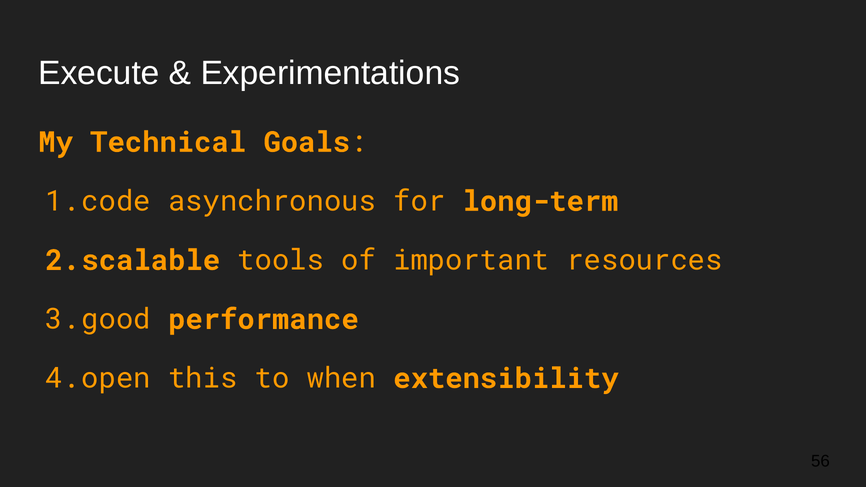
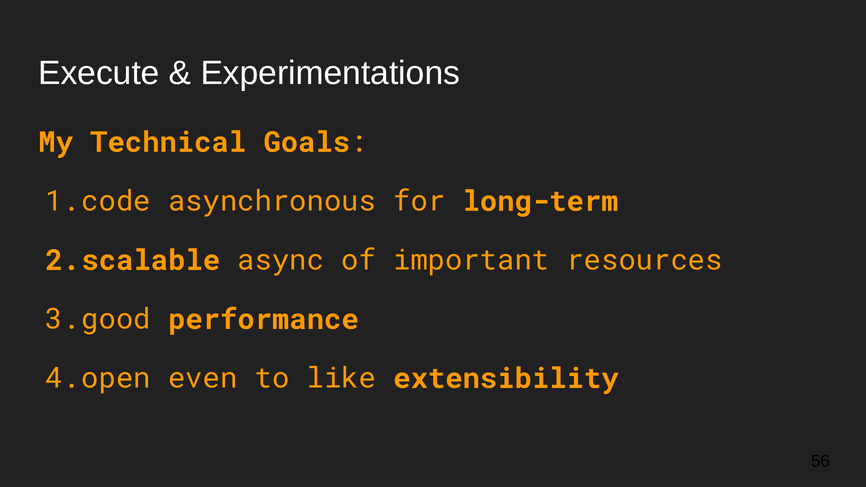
tools: tools -> async
this: this -> even
when: when -> like
